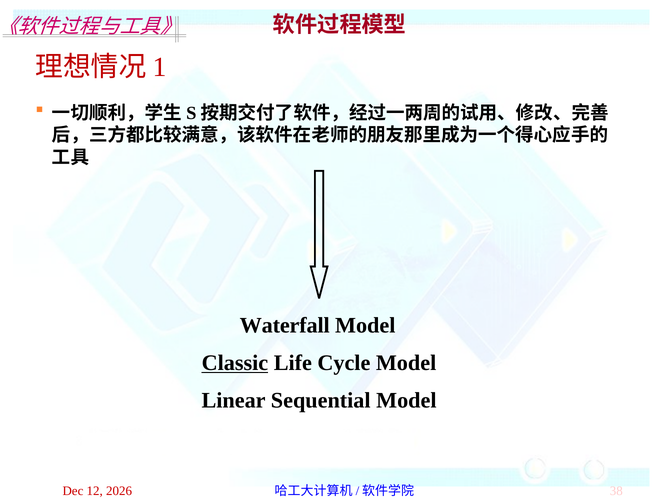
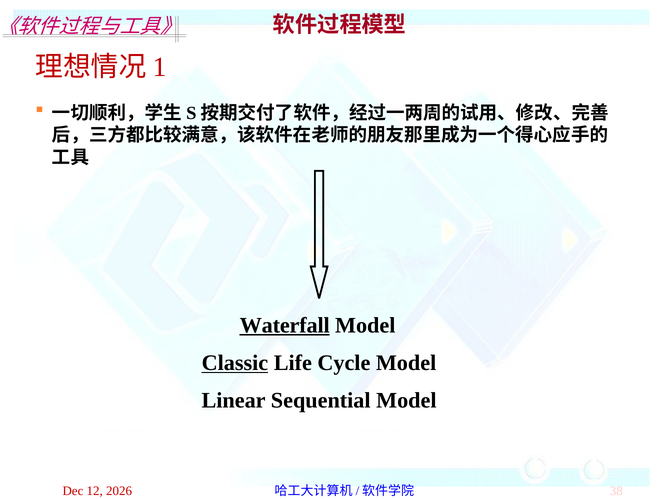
Waterfall underline: none -> present
